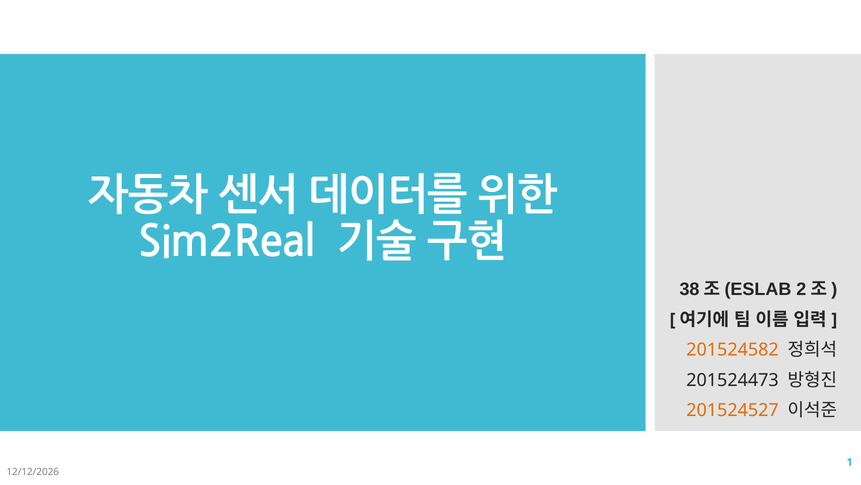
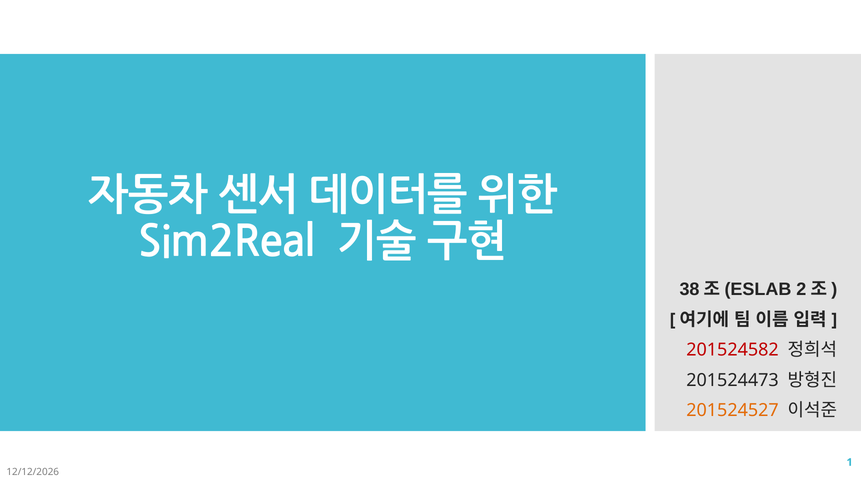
201524582 colour: orange -> red
